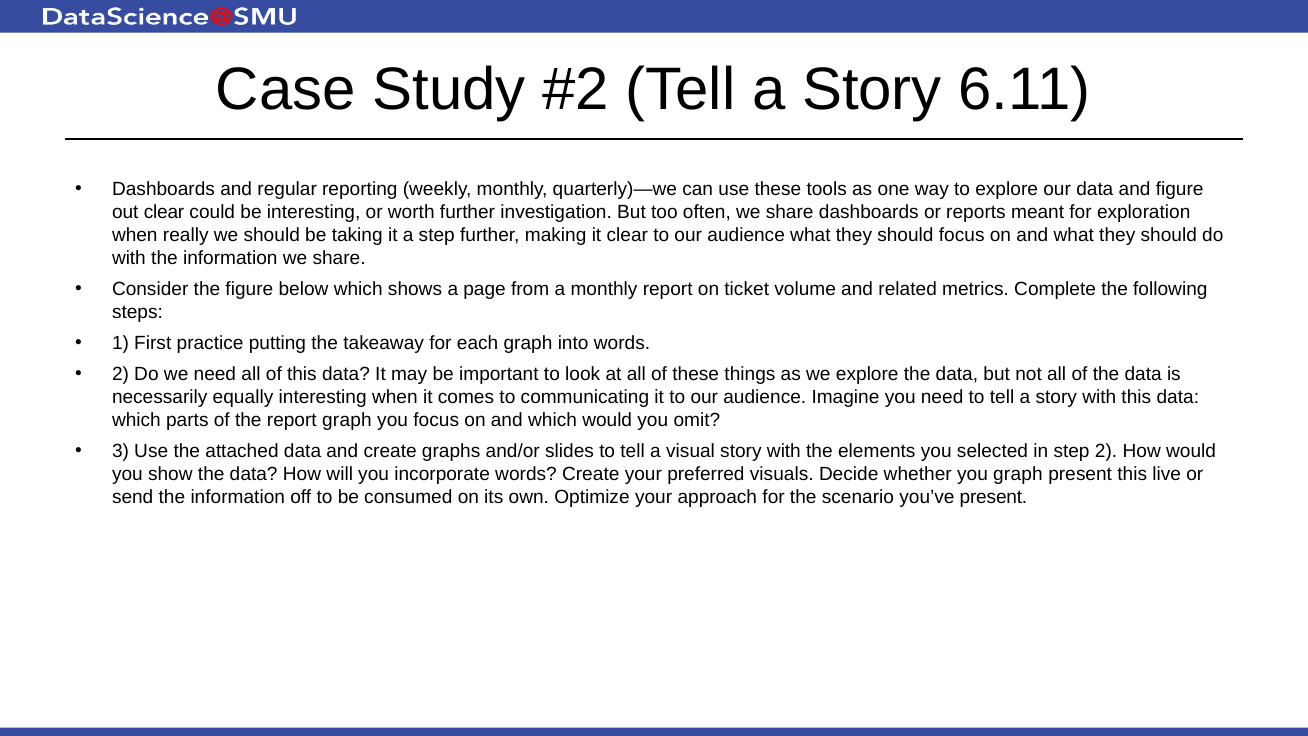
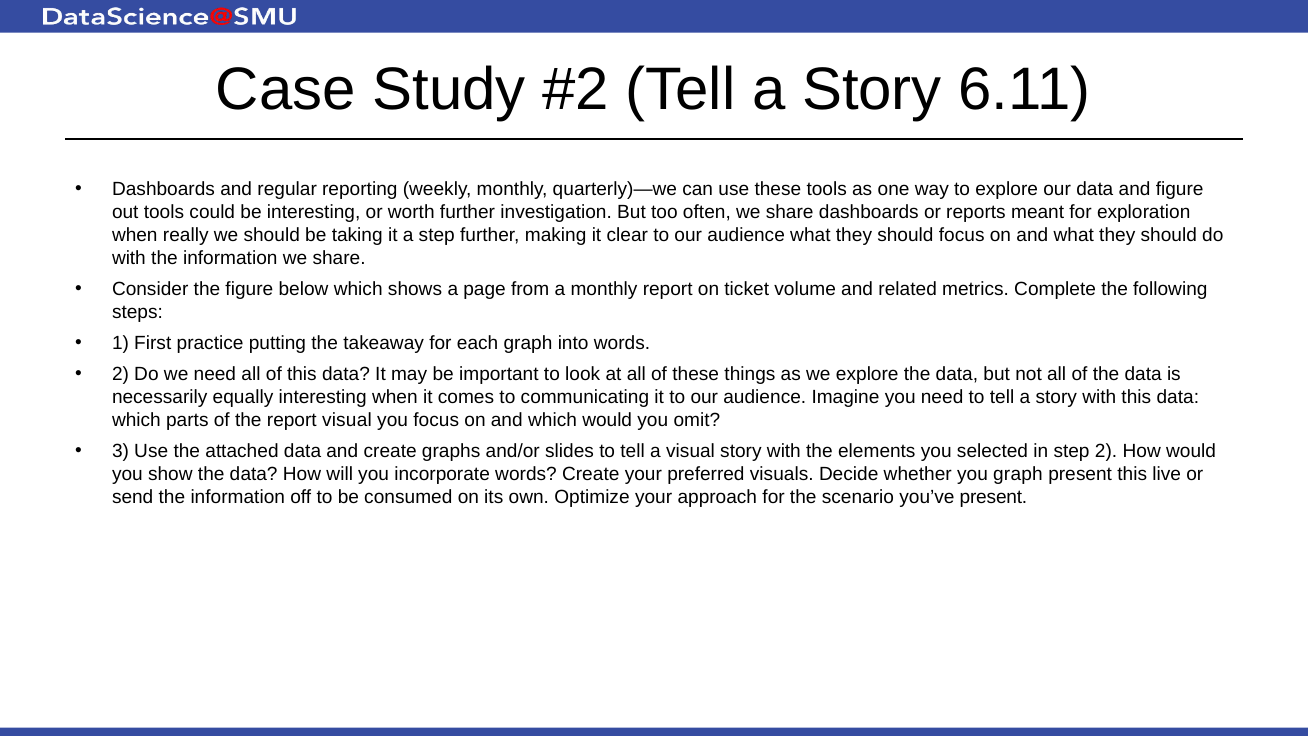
out clear: clear -> tools
report graph: graph -> visual
